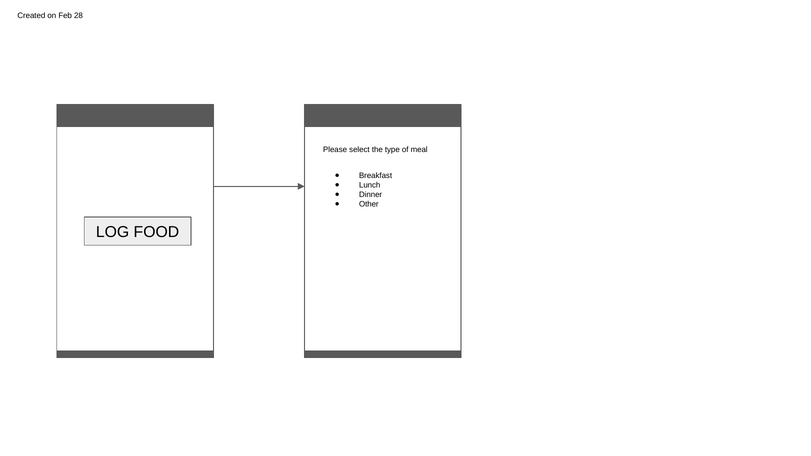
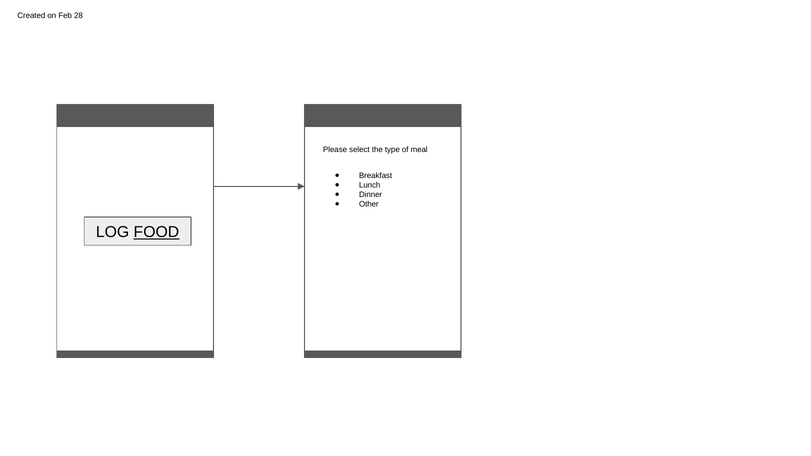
FOOD underline: none -> present
